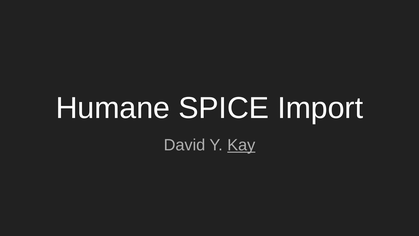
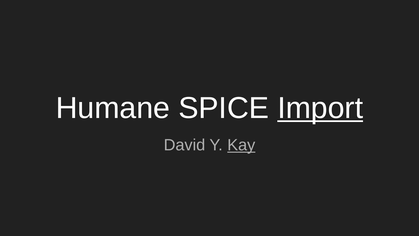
Import underline: none -> present
